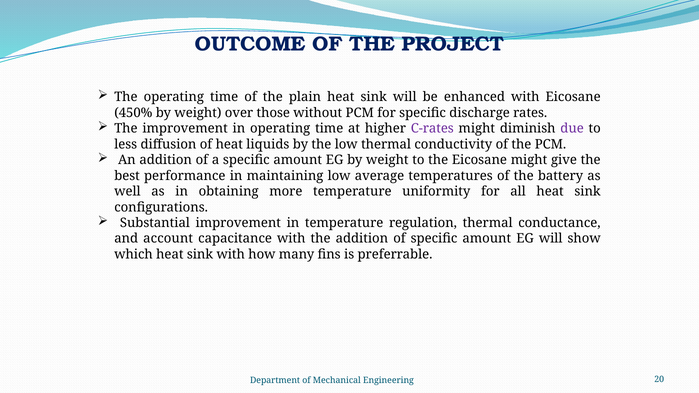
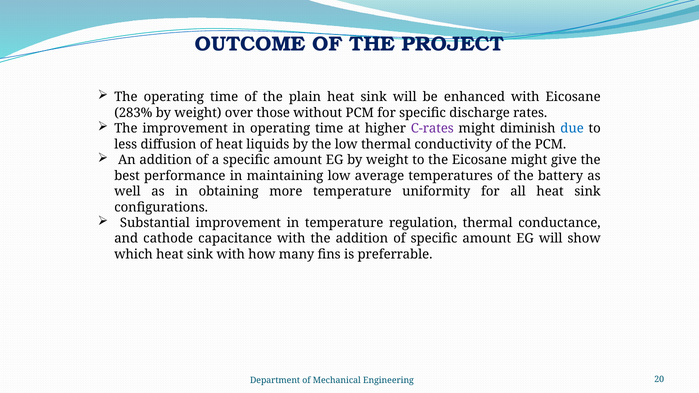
450%: 450% -> 283%
due colour: purple -> blue
account: account -> cathode
